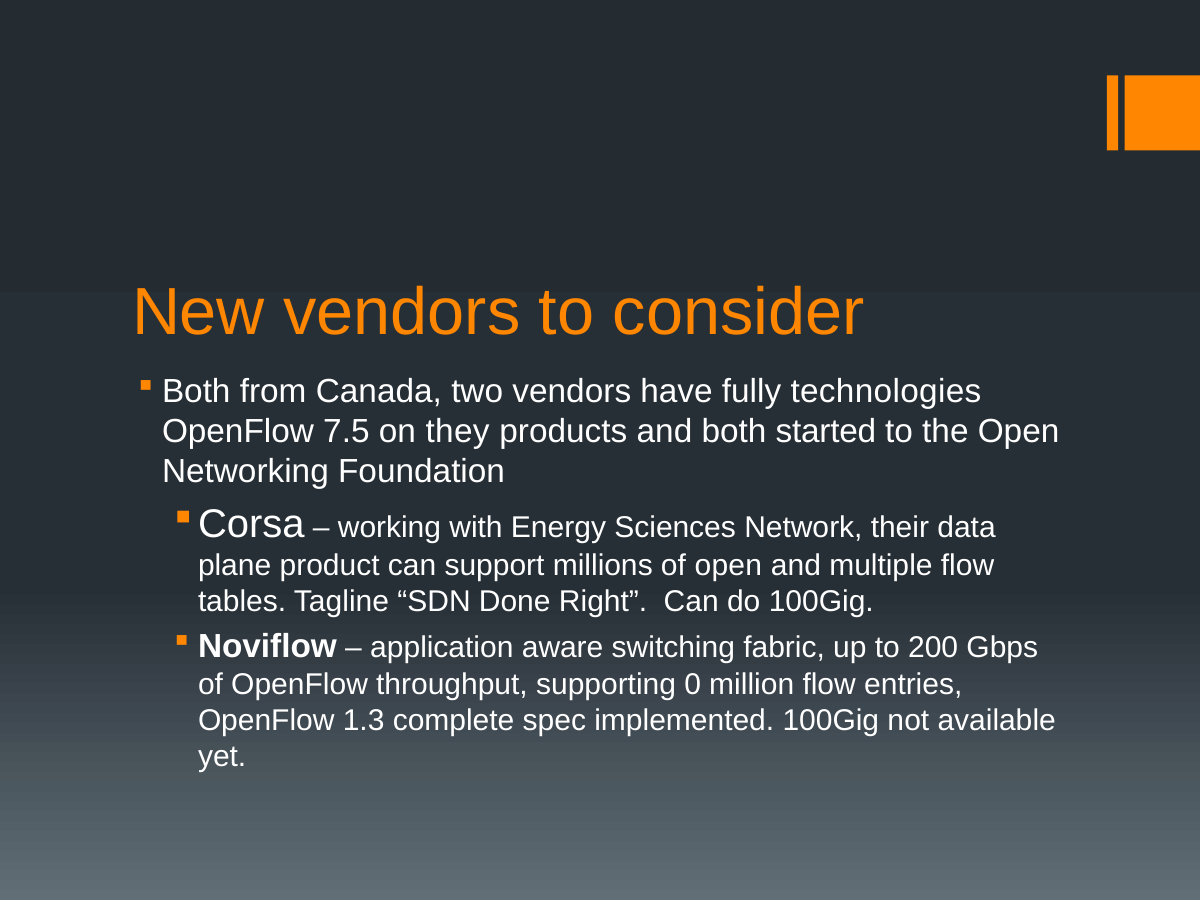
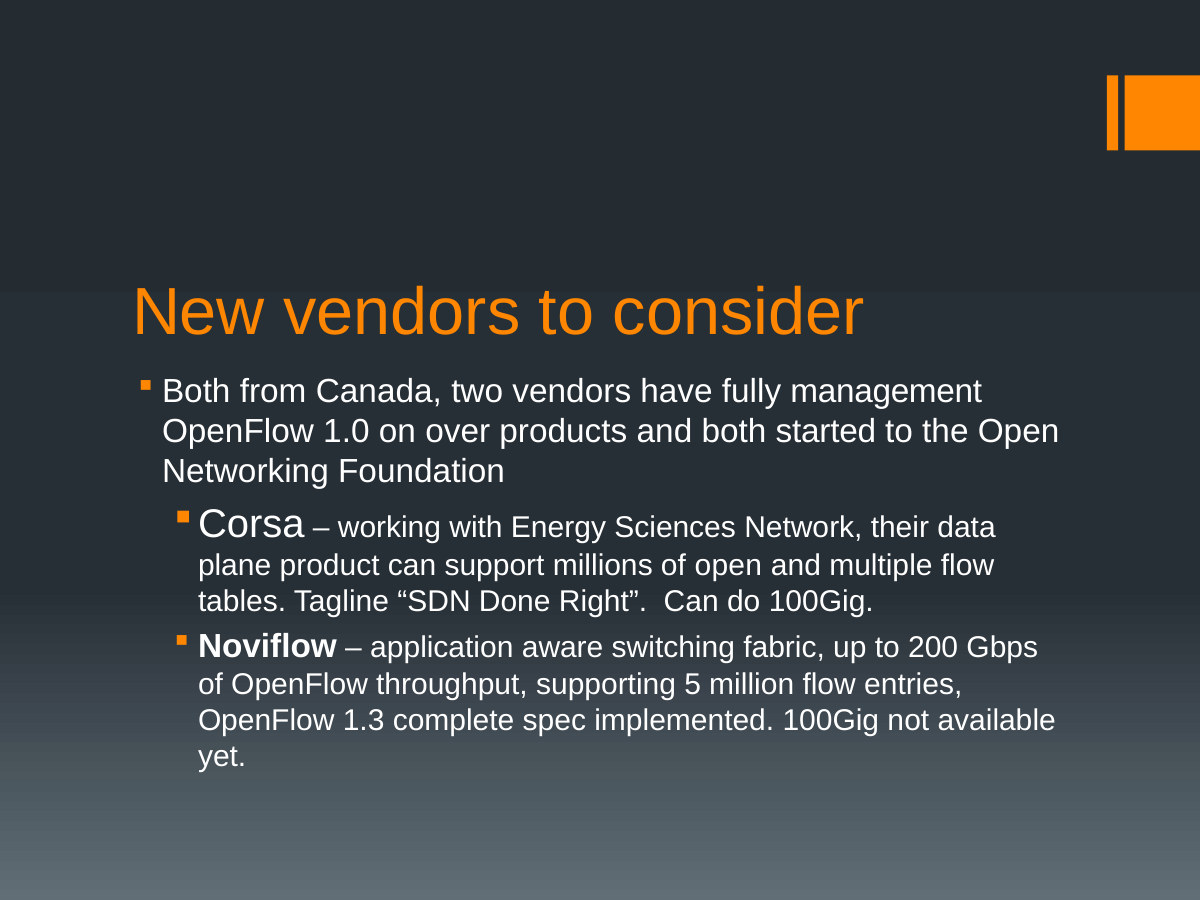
technologies: technologies -> management
7.5: 7.5 -> 1.0
they: they -> over
0: 0 -> 5
